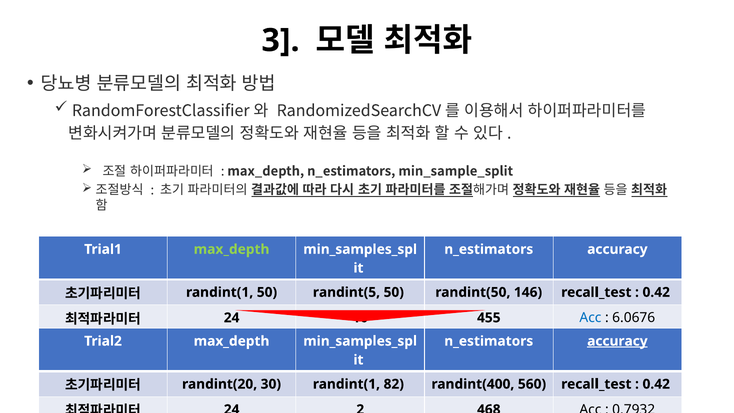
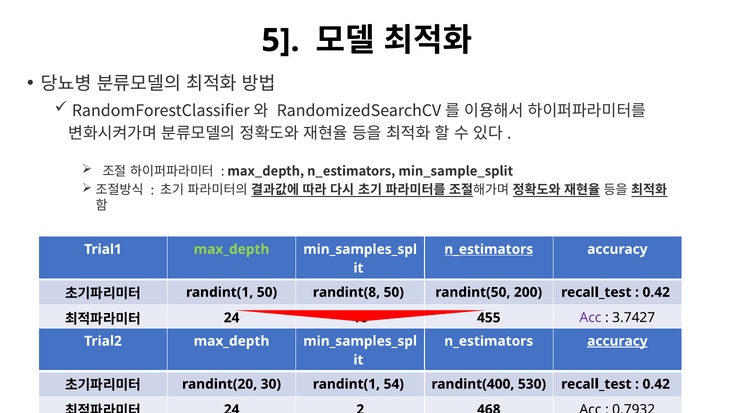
3: 3 -> 5
n_estimators at (489, 249) underline: none -> present
randint(5: randint(5 -> randint(8
146: 146 -> 200
Acc at (590, 318) colour: blue -> purple
6.0676: 6.0676 -> 3.7427
82: 82 -> 54
560: 560 -> 530
